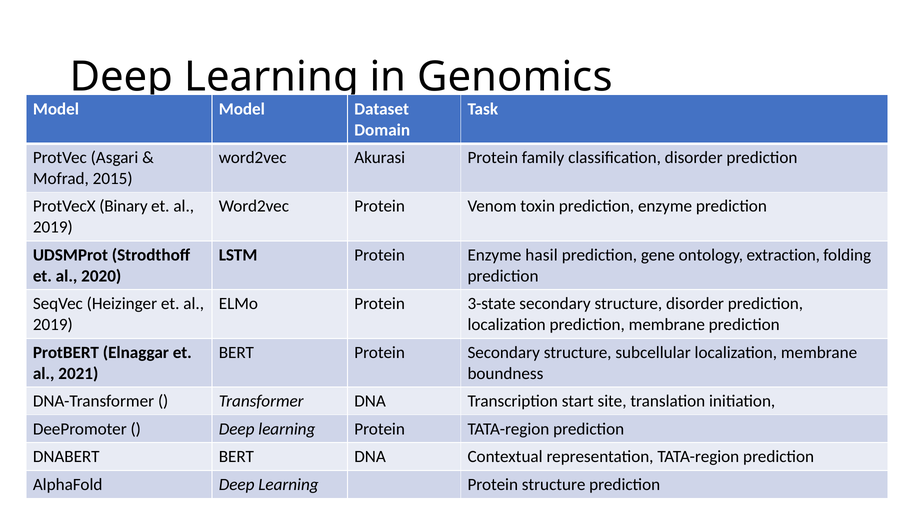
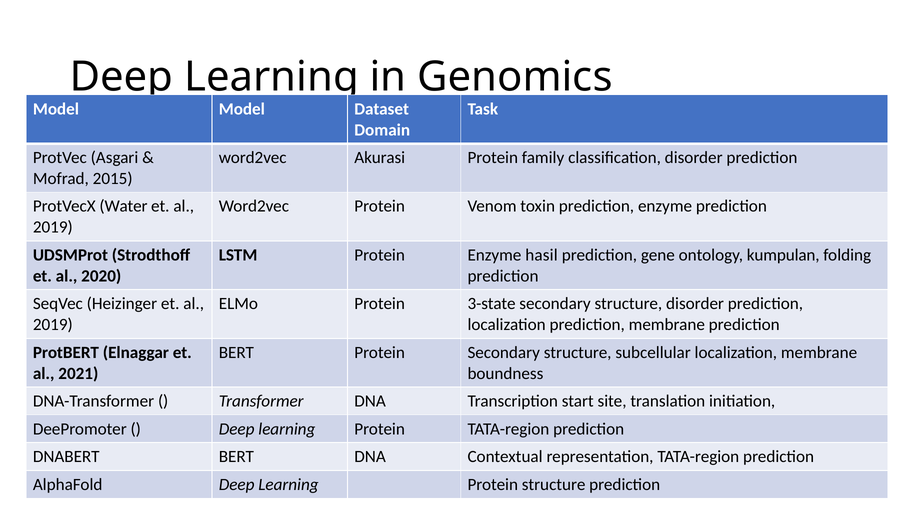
Binary: Binary -> Water
extraction: extraction -> kumpulan
